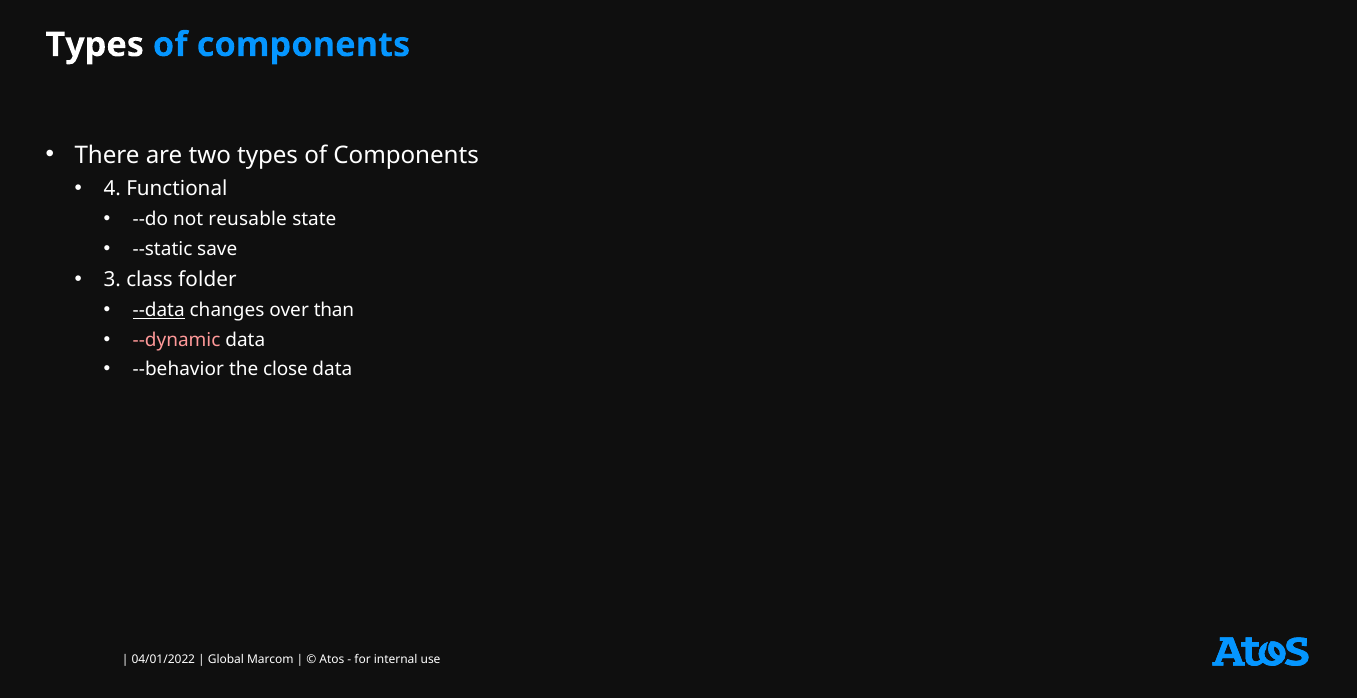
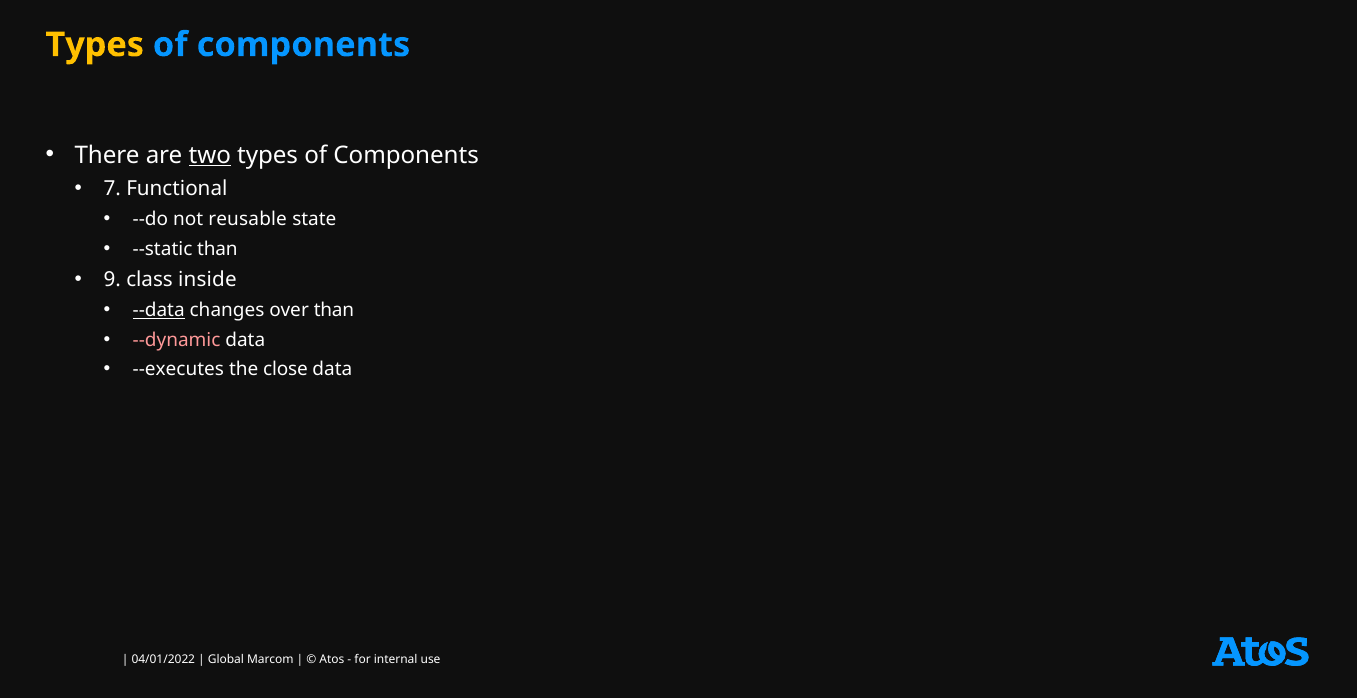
Types at (95, 45) colour: white -> yellow
two underline: none -> present
4: 4 -> 7
--static save: save -> than
3: 3 -> 9
folder: folder -> inside
--behavior: --behavior -> --executes
